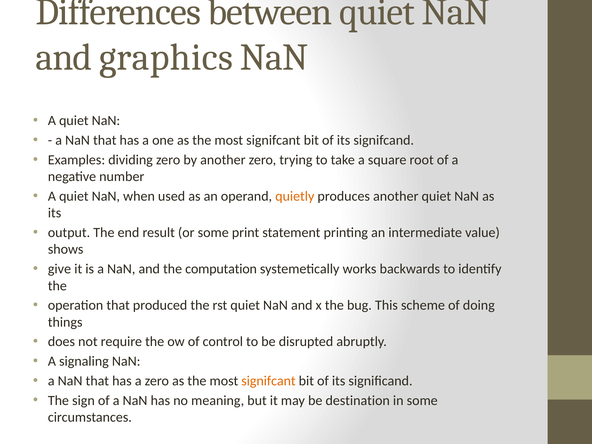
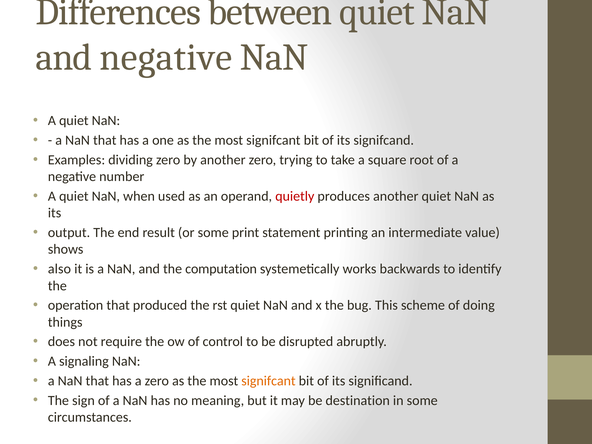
and graphics: graphics -> negative
quietly colour: orange -> red
give: give -> also
